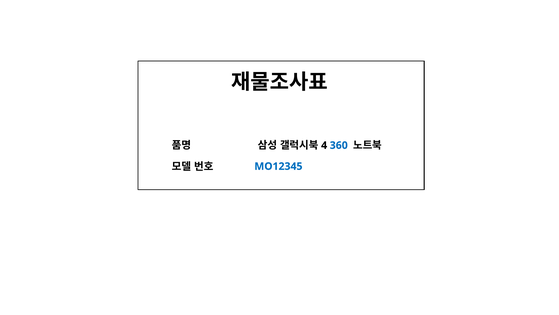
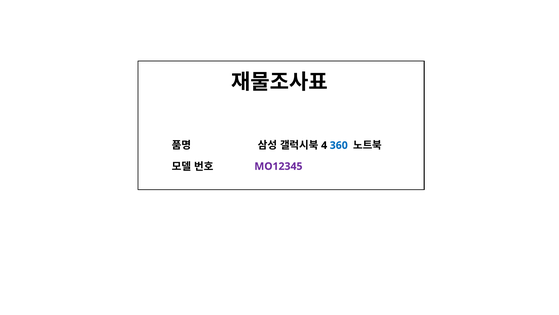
MO12345 colour: blue -> purple
